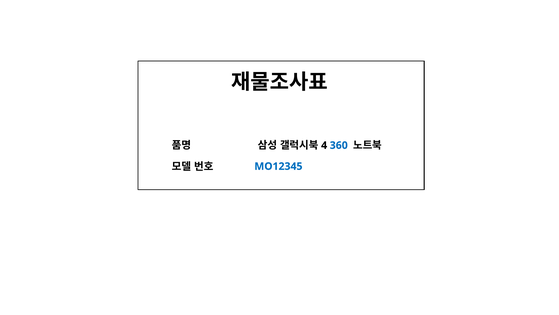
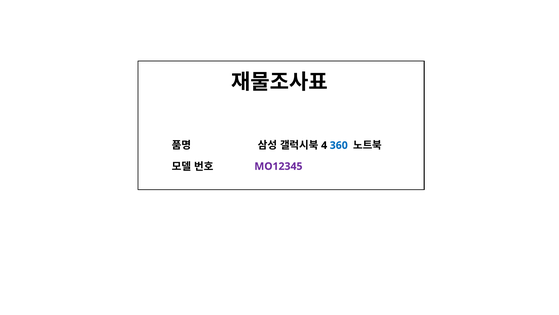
MO12345 colour: blue -> purple
